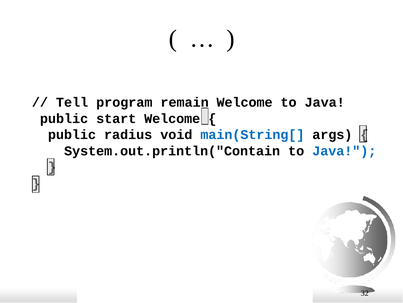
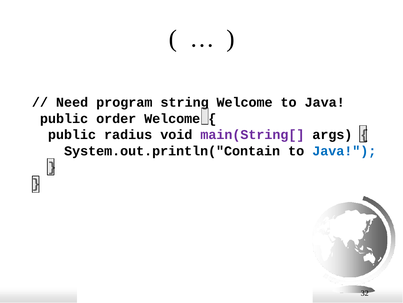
Tell: Tell -> Need
remain: remain -> string
start: start -> order
main(String[ colour: blue -> purple
